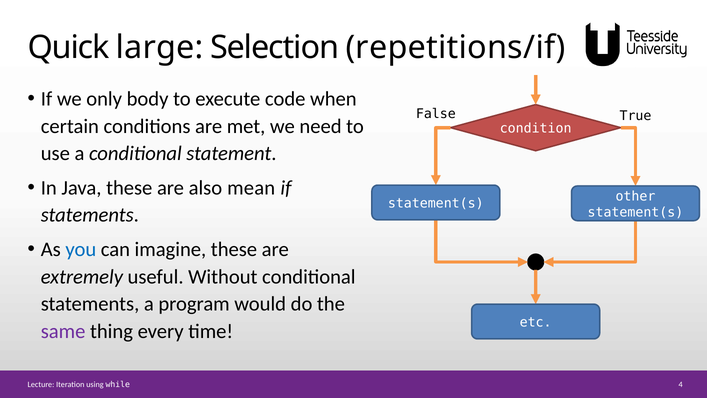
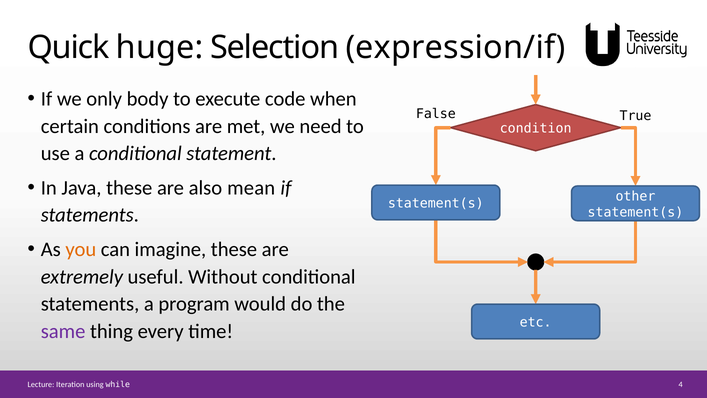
large: large -> huge
repetitions/if: repetitions/if -> expression/if
you colour: blue -> orange
